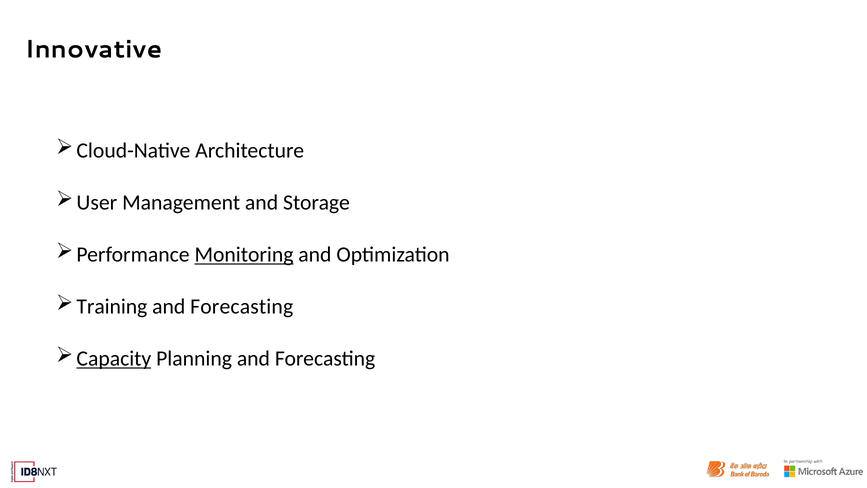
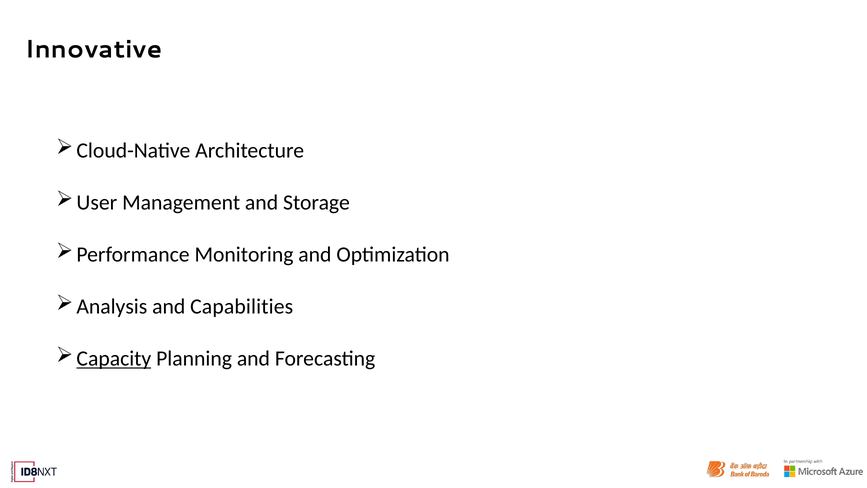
Monitoring underline: present -> none
Training: Training -> Analysis
Forecasting at (242, 306): Forecasting -> Capabilities
